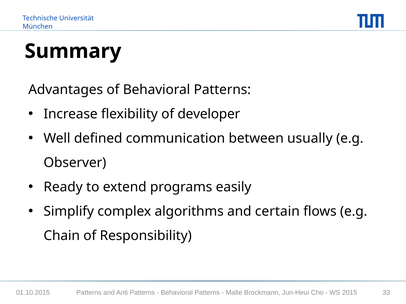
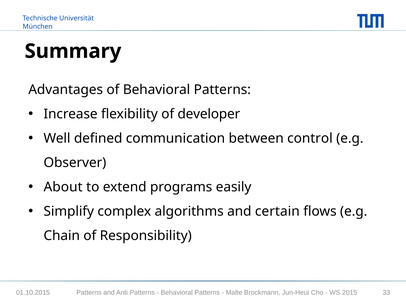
usually: usually -> control
Ready: Ready -> About
